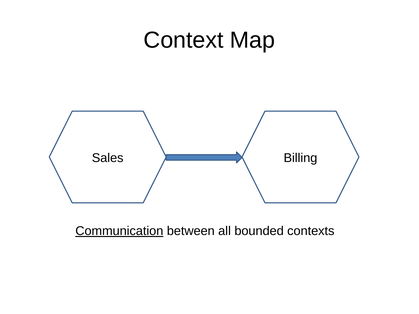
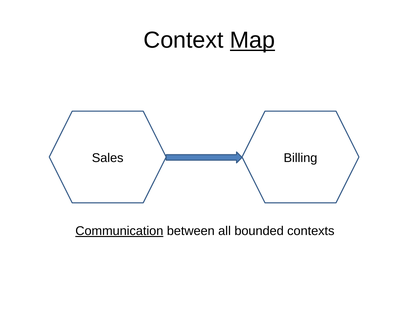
Map underline: none -> present
